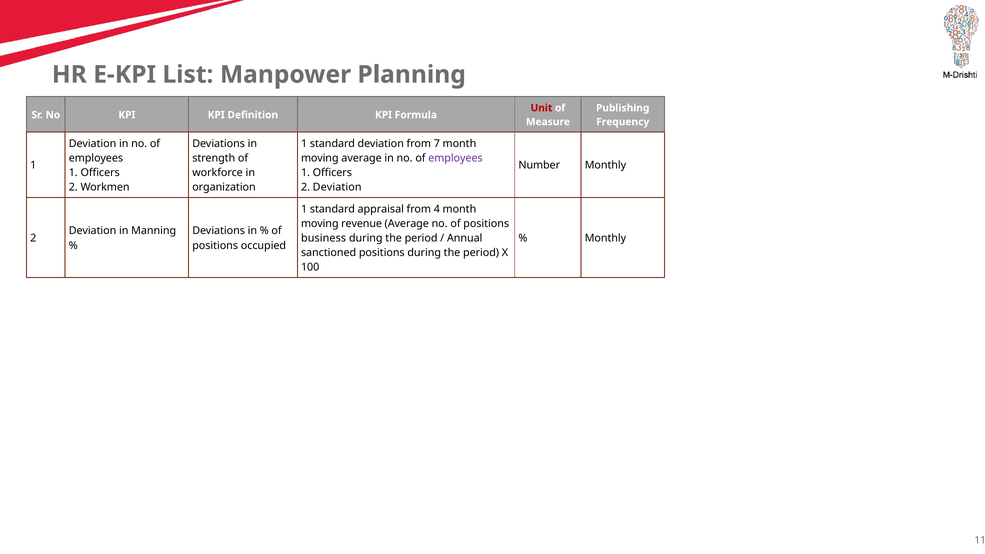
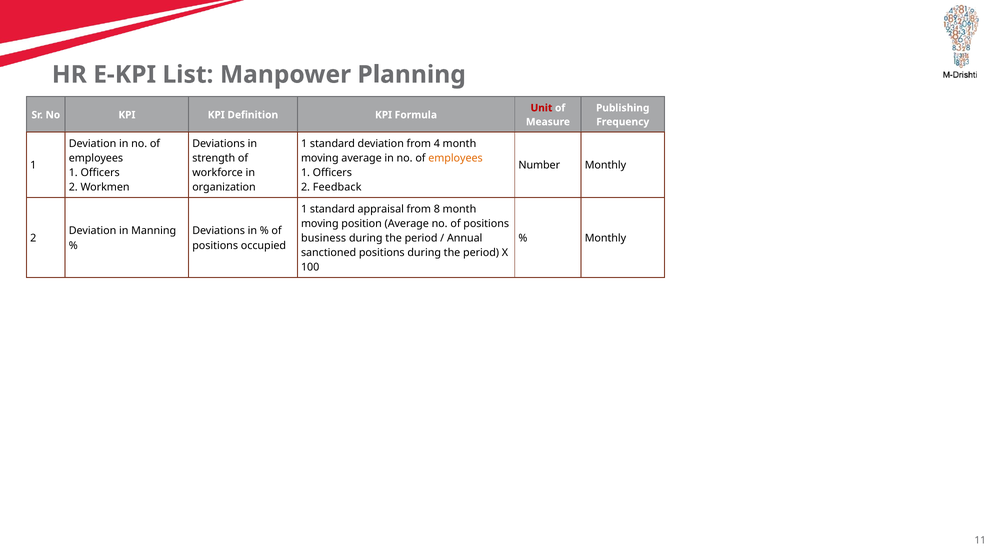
7: 7 -> 4
employees at (455, 158) colour: purple -> orange
Deviation at (337, 187): Deviation -> Feedback
4: 4 -> 8
revenue: revenue -> position
